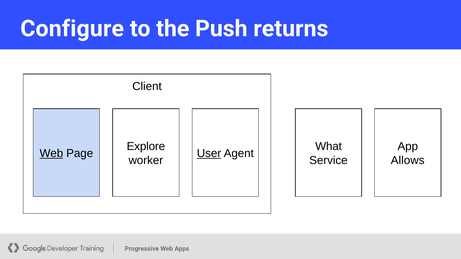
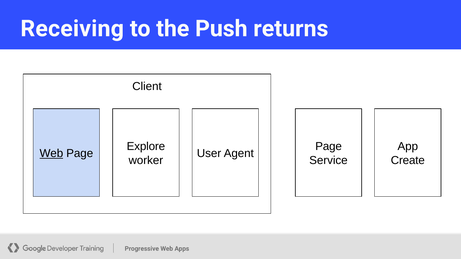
Configure: Configure -> Receiving
What at (329, 147): What -> Page
User underline: present -> none
Allows: Allows -> Create
